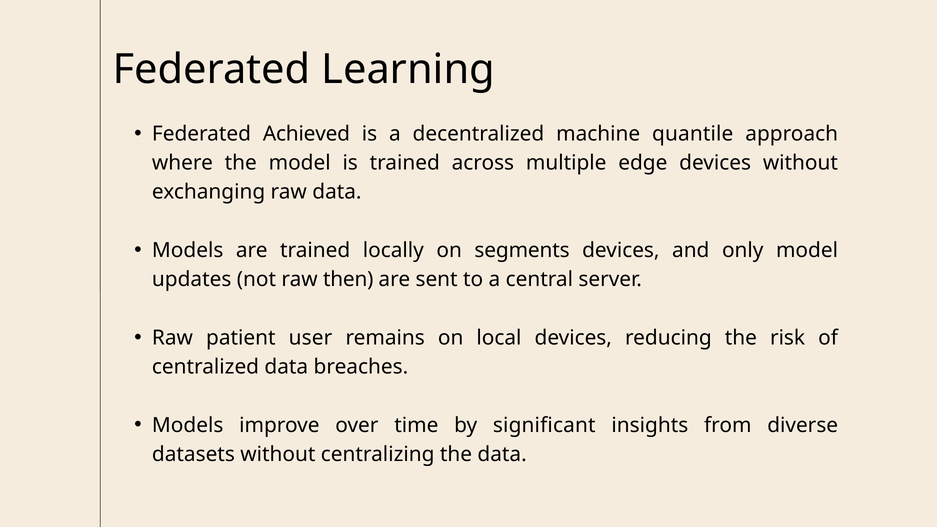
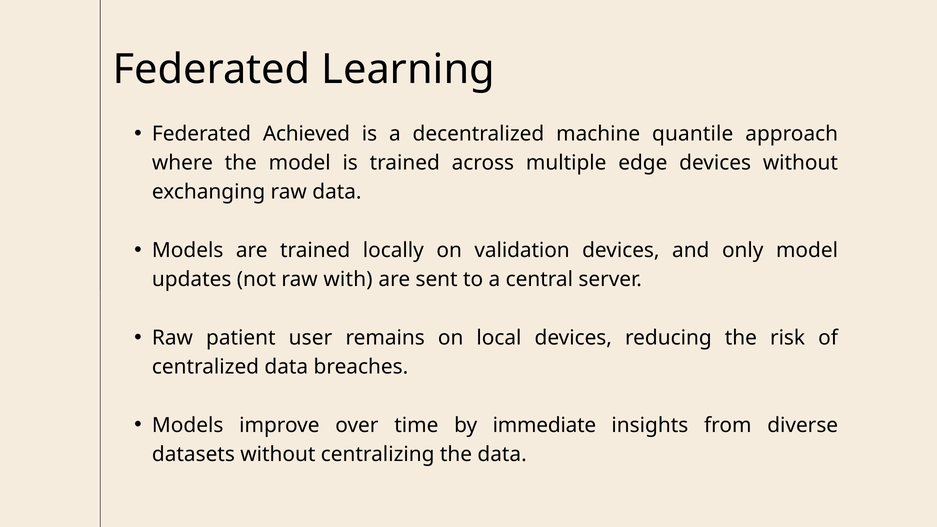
segments: segments -> validation
then: then -> with
significant: significant -> immediate
